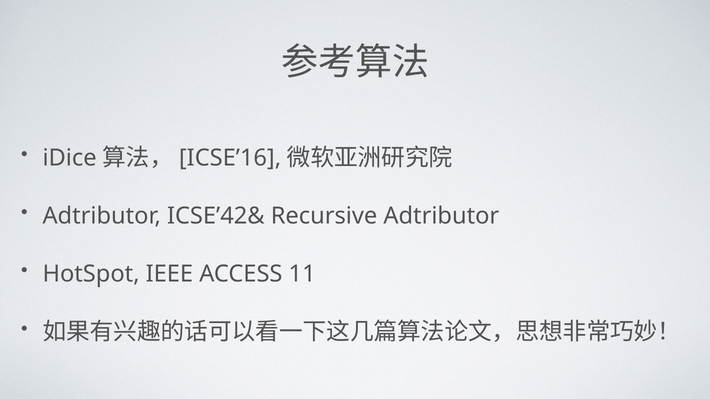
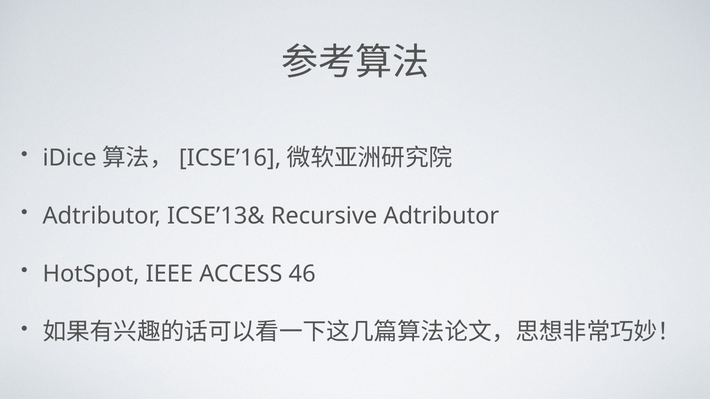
ICSE’42&: ICSE’42& -> ICSE’13&
11: 11 -> 46
